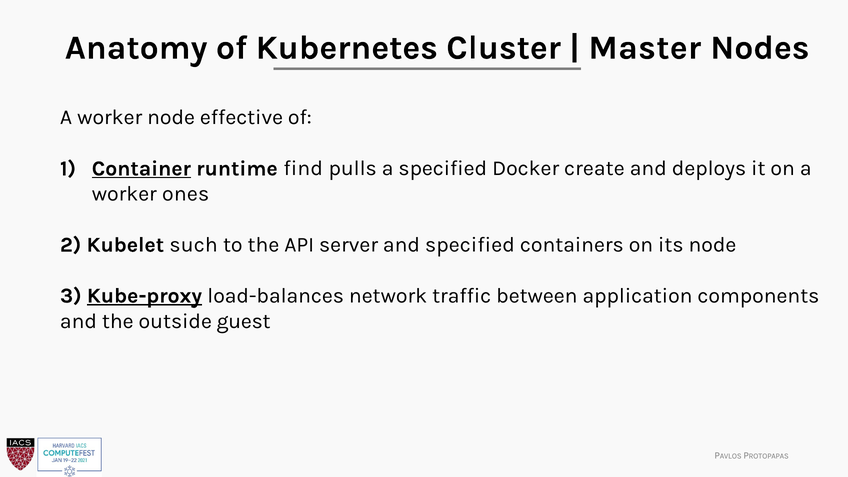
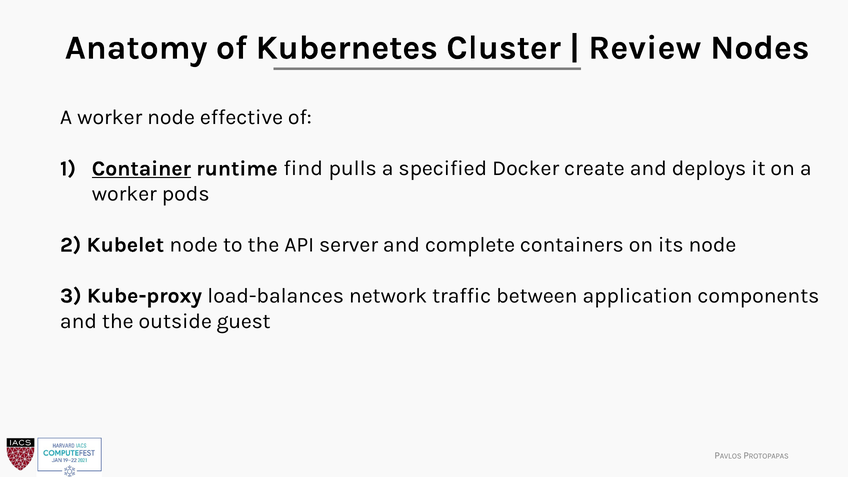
Master: Master -> Review
ones: ones -> pods
Kubelet such: such -> node
and specified: specified -> complete
Kube-proxy underline: present -> none
